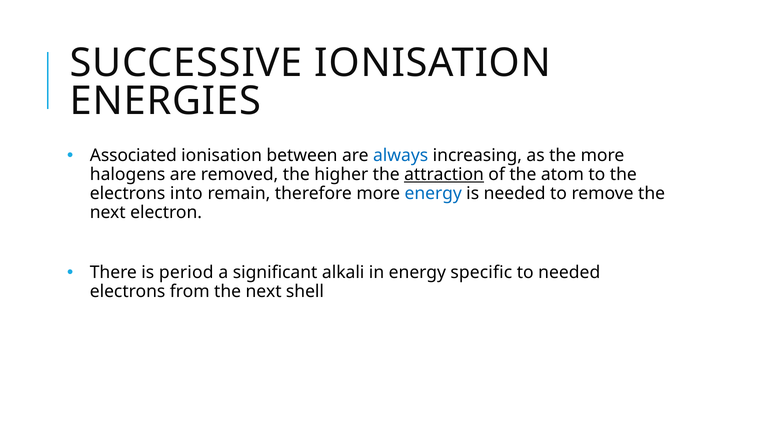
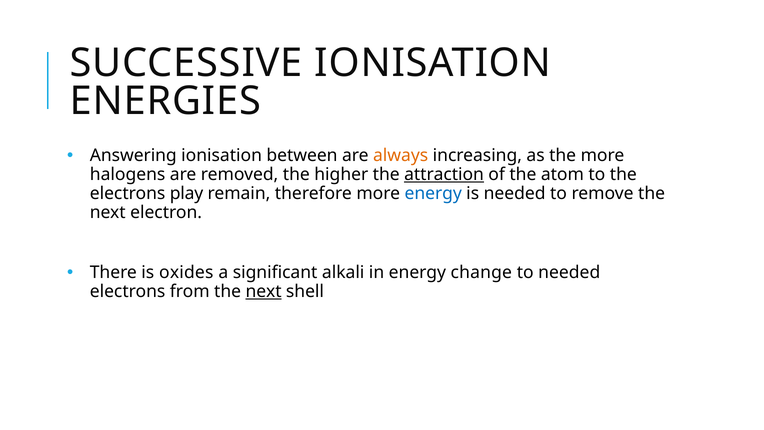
Associated: Associated -> Answering
always colour: blue -> orange
into: into -> play
period: period -> oxides
specific: specific -> change
next at (264, 291) underline: none -> present
